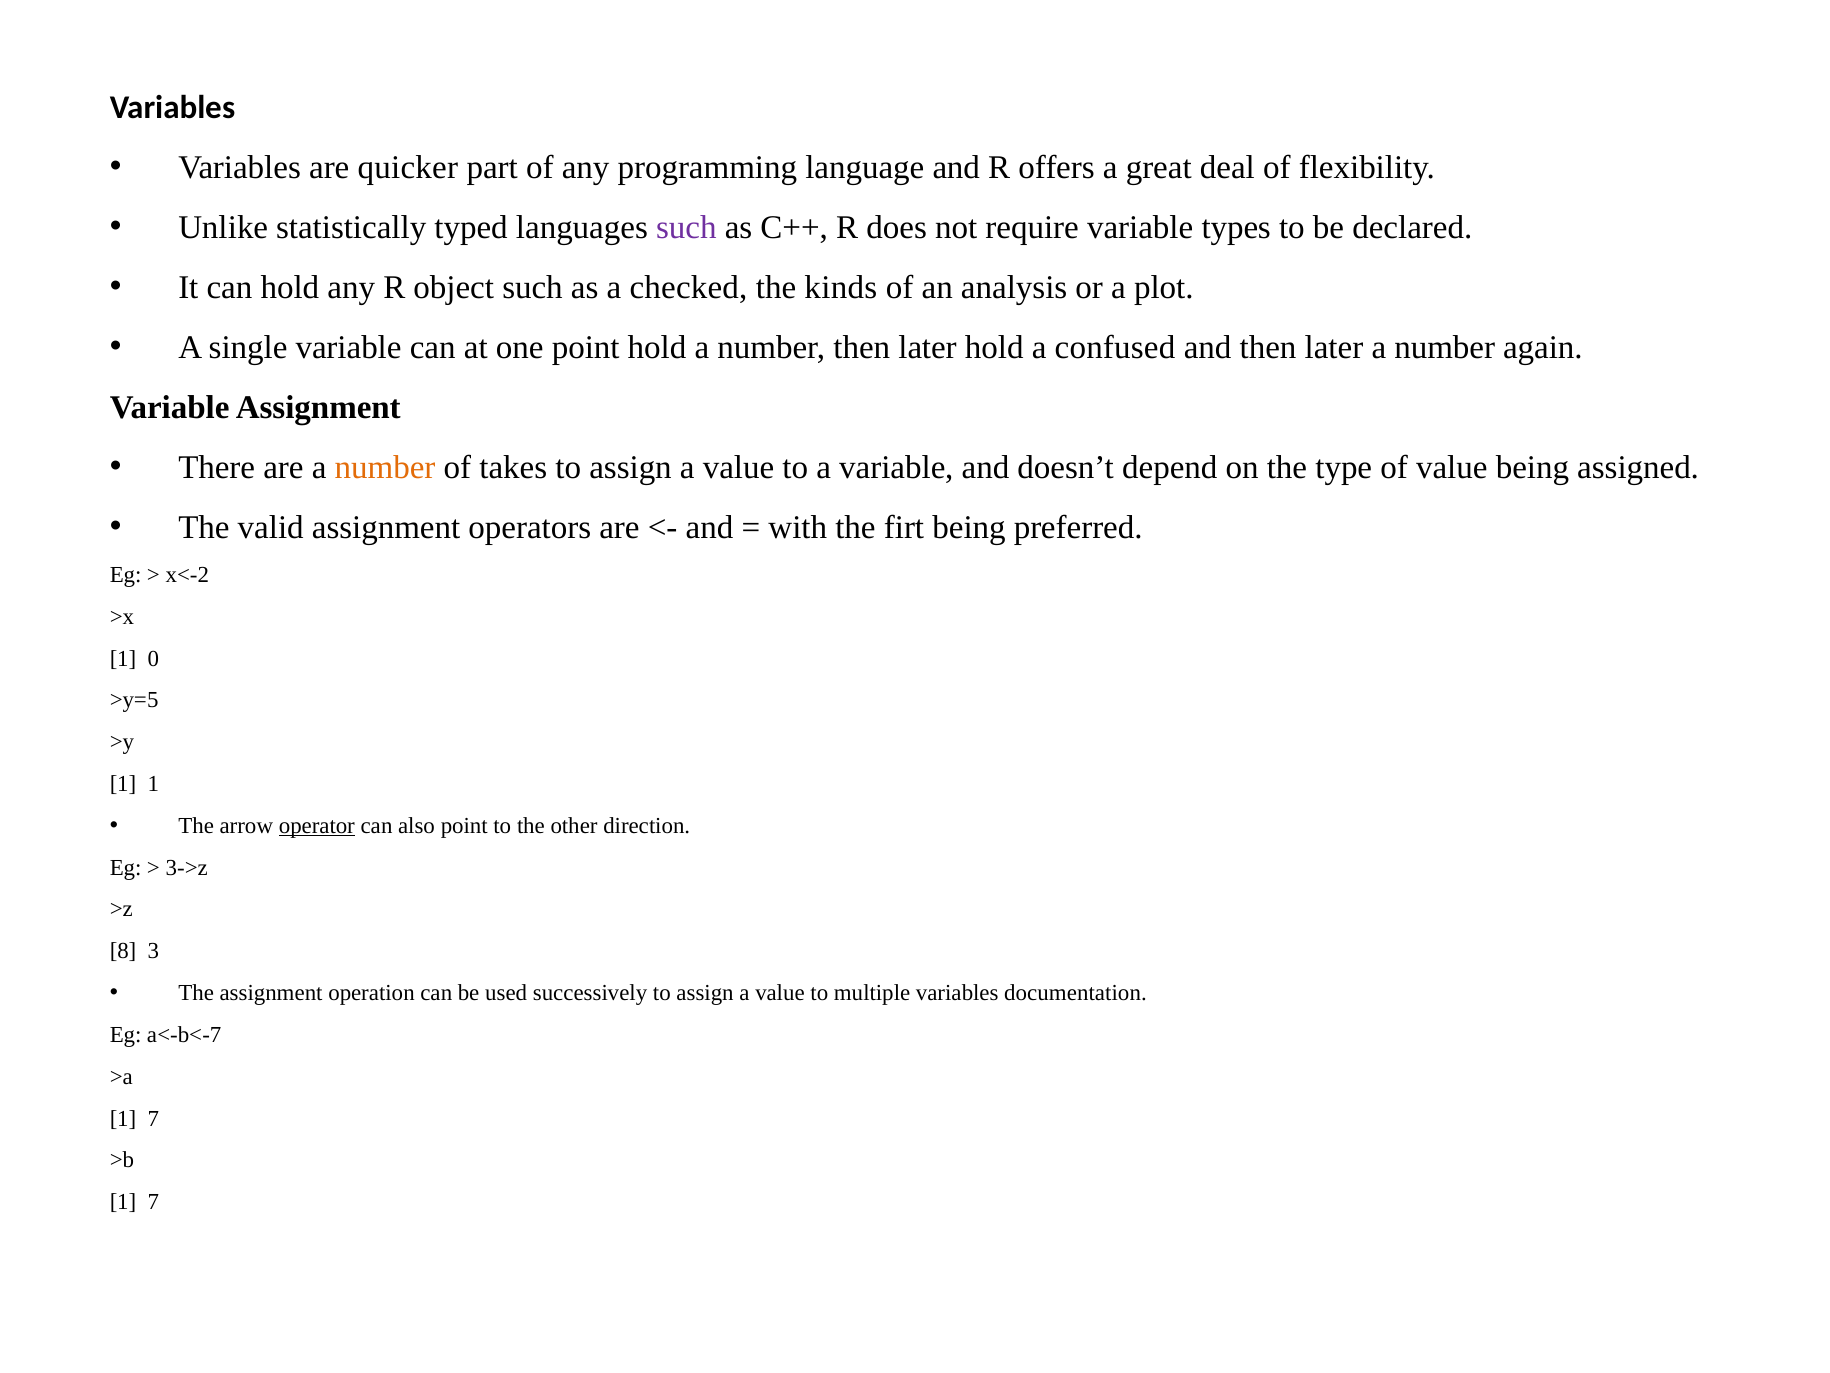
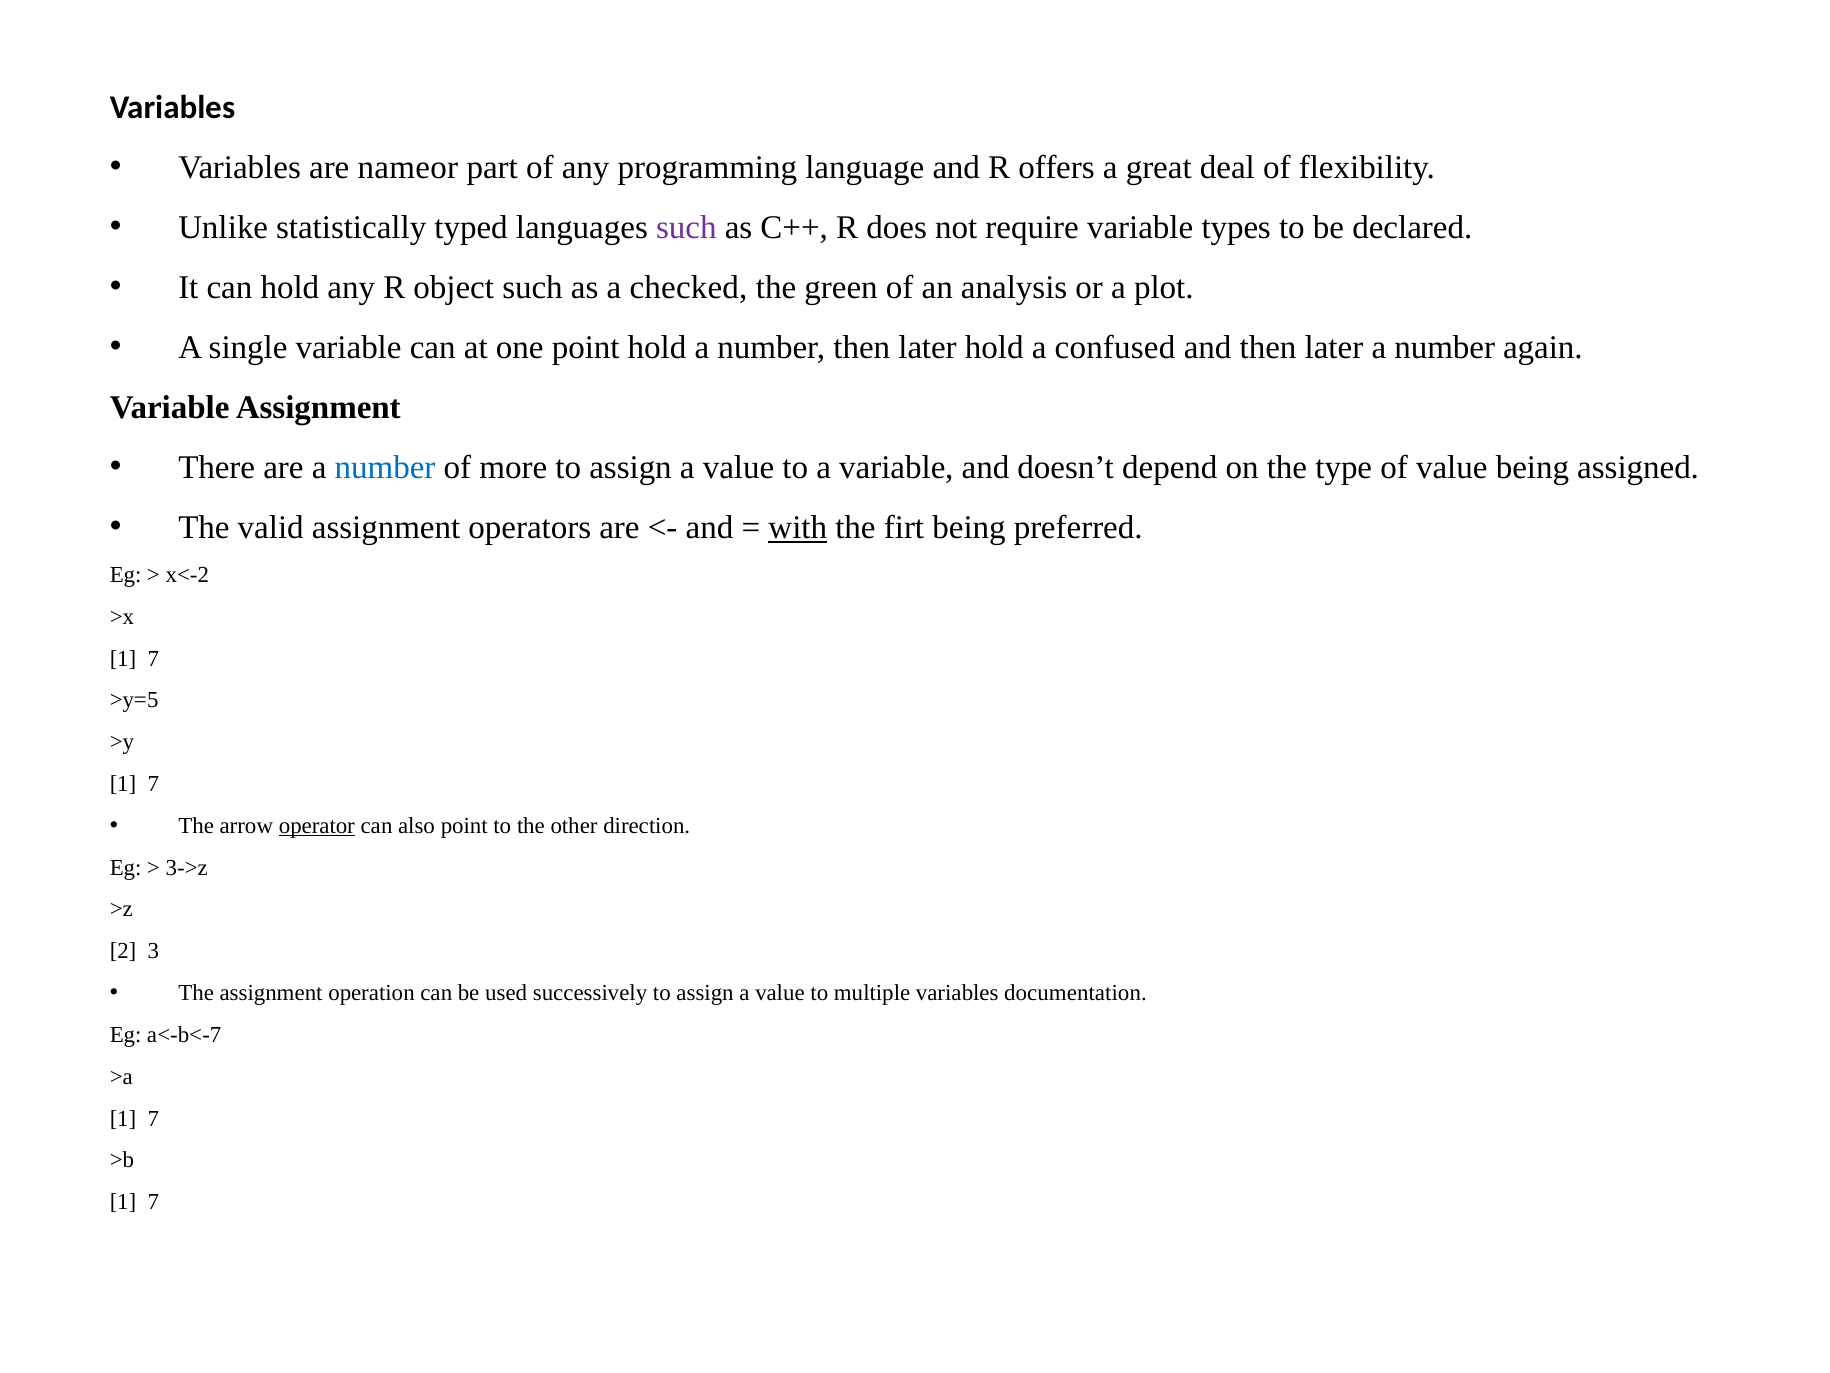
quicker: quicker -> nameor
kinds: kinds -> green
number at (385, 468) colour: orange -> blue
takes: takes -> more
with underline: none -> present
0 at (153, 658): 0 -> 7
1 at (153, 784): 1 -> 7
8: 8 -> 2
